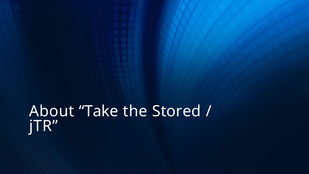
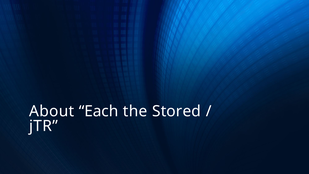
Take: Take -> Each
